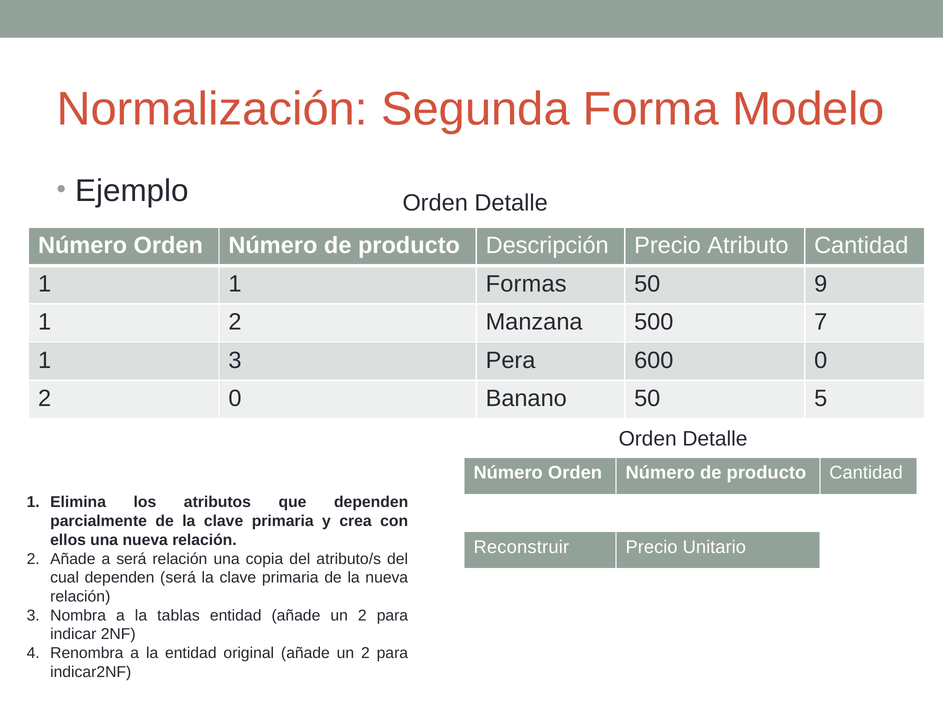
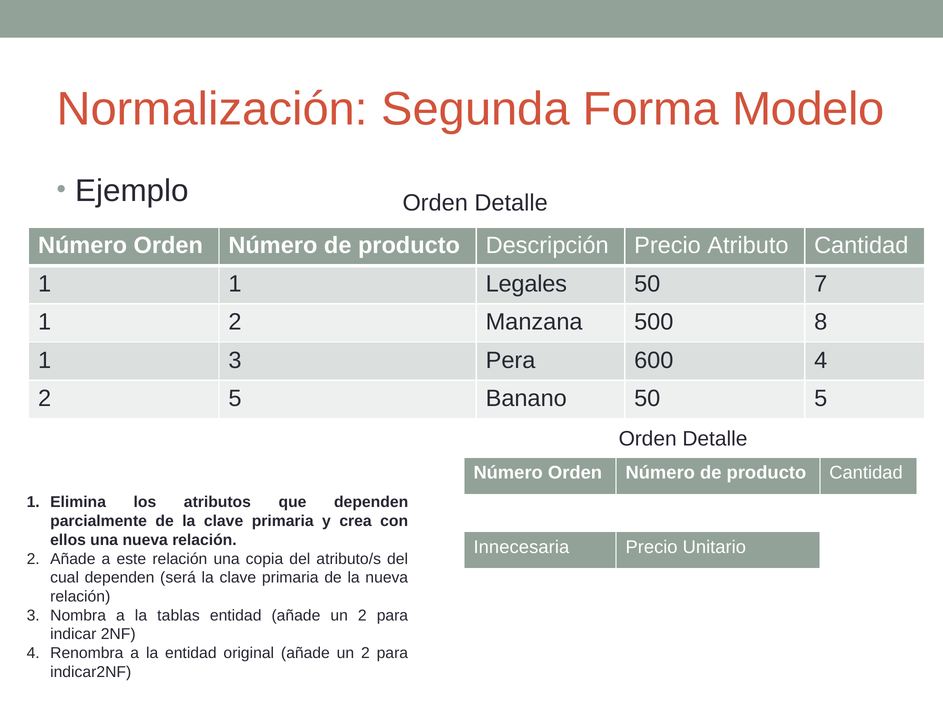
Formas: Formas -> Legales
9: 9 -> 7
7: 7 -> 8
600 0: 0 -> 4
2 0: 0 -> 5
Reconstruir: Reconstruir -> Innecesaria
a será: será -> este
